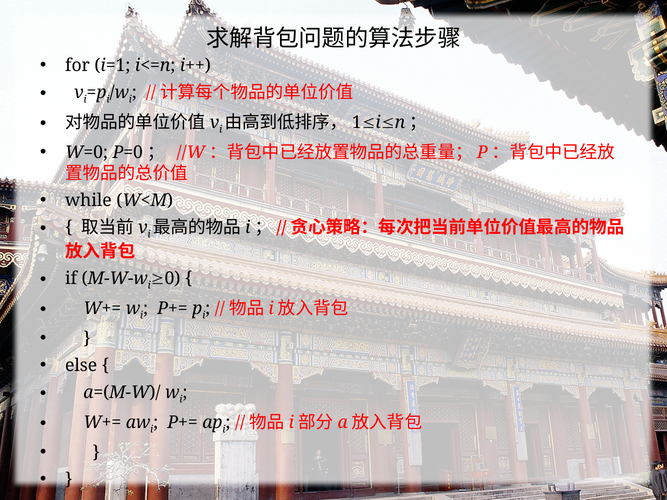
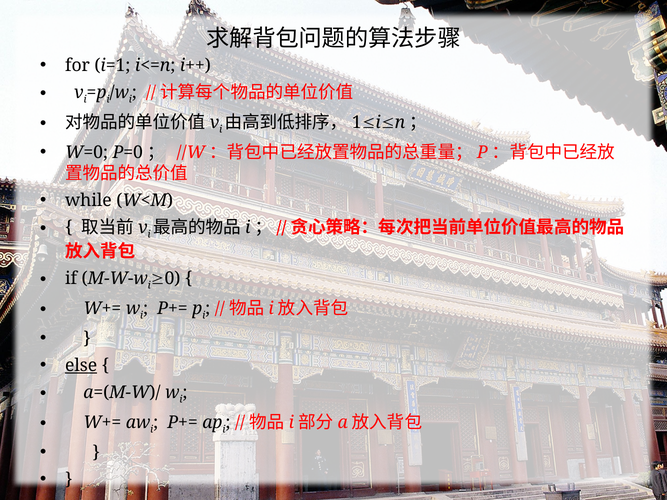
else underline: none -> present
